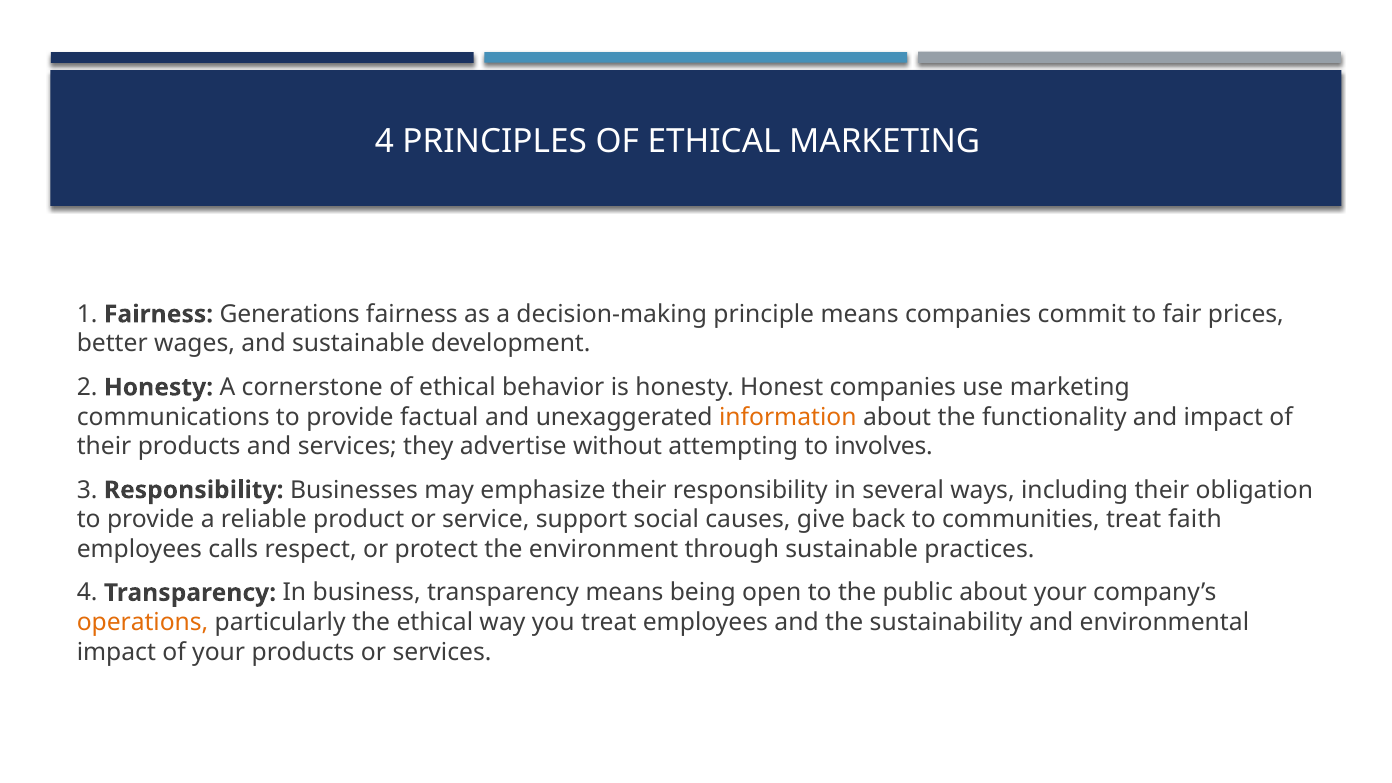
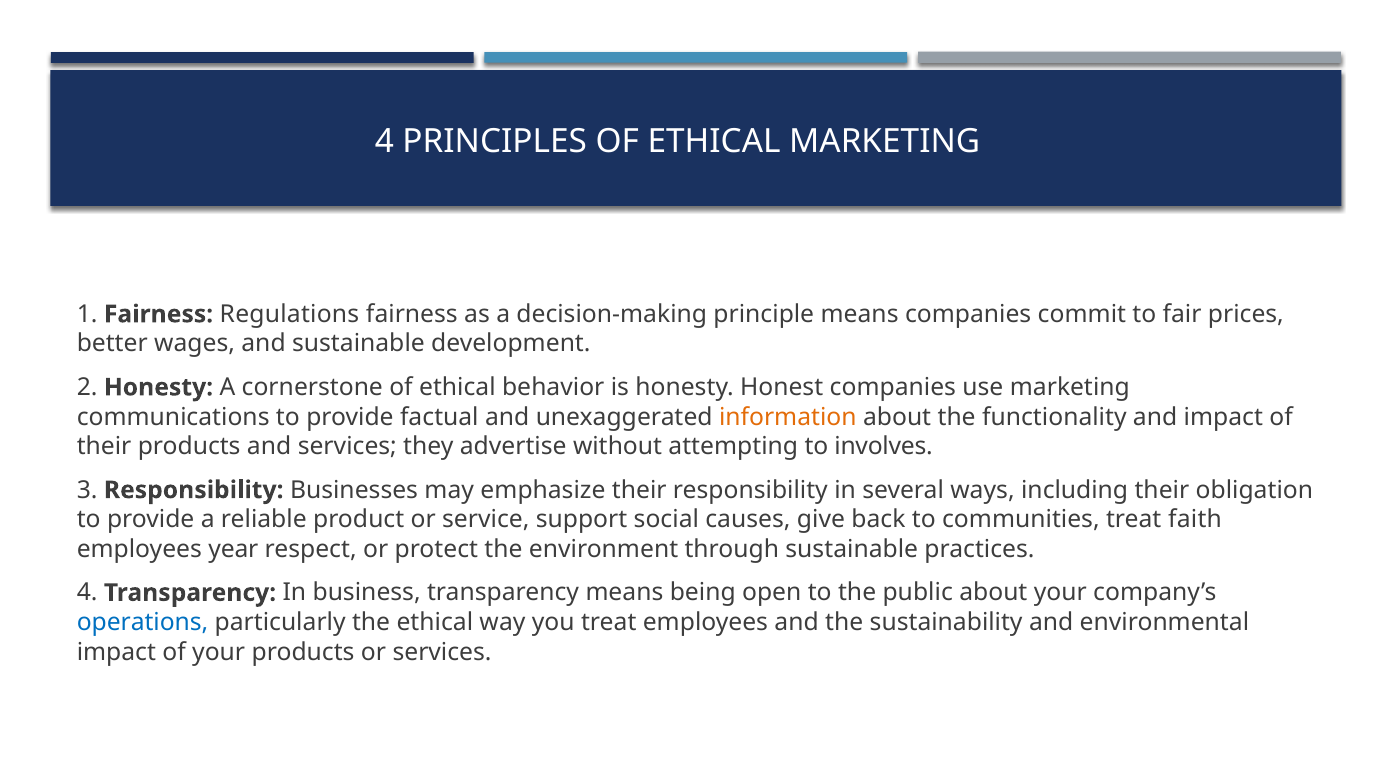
Generations: Generations -> Regulations
calls: calls -> year
operations colour: orange -> blue
